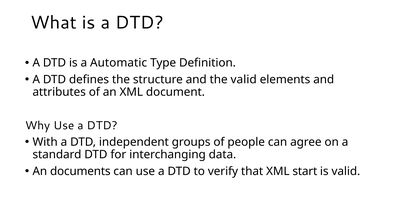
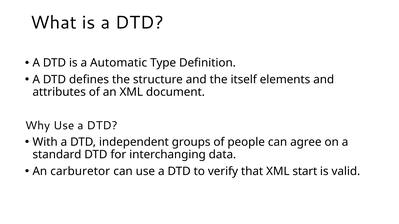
the valid: valid -> itself
documents: documents -> carburetor
